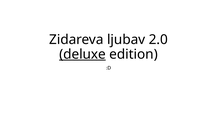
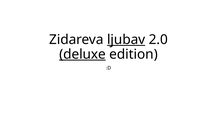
ljubav underline: none -> present
